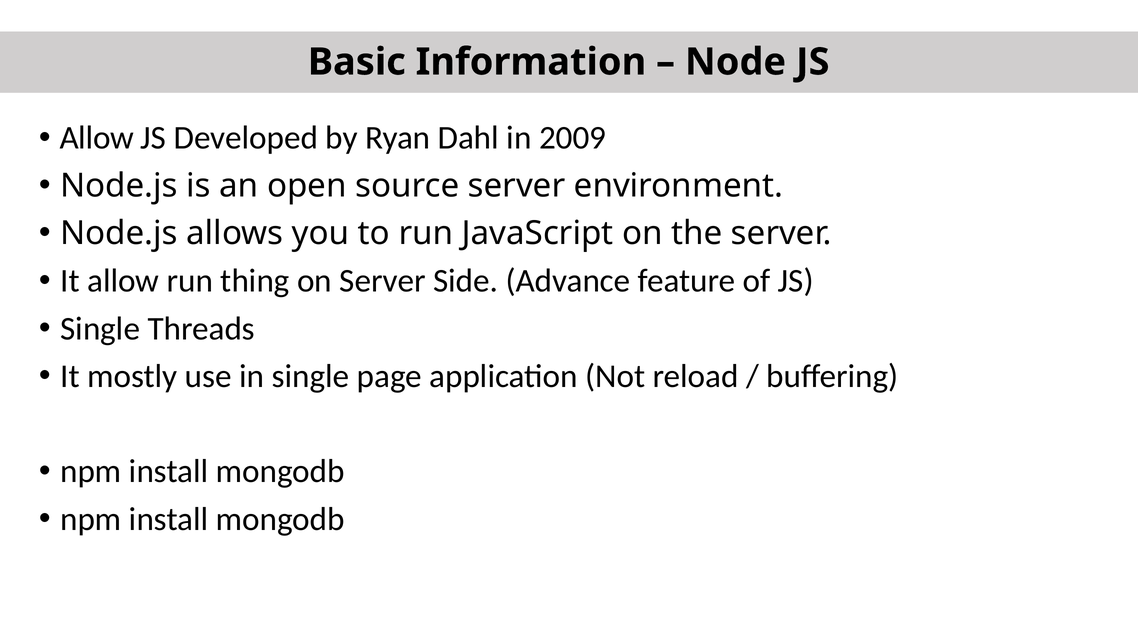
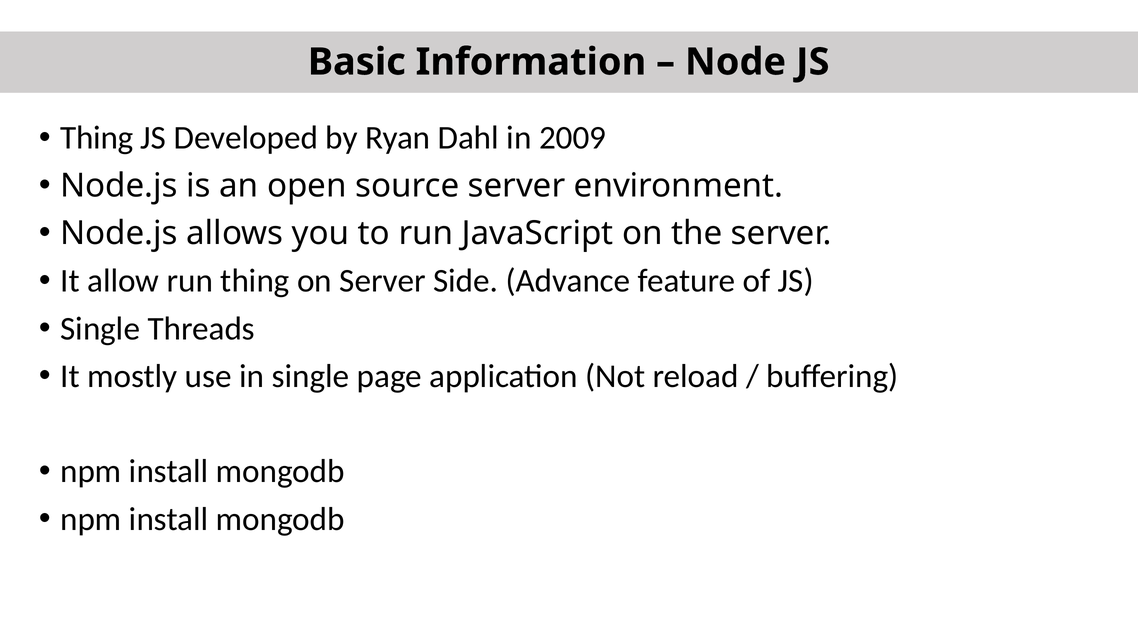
Allow at (97, 138): Allow -> Thing
